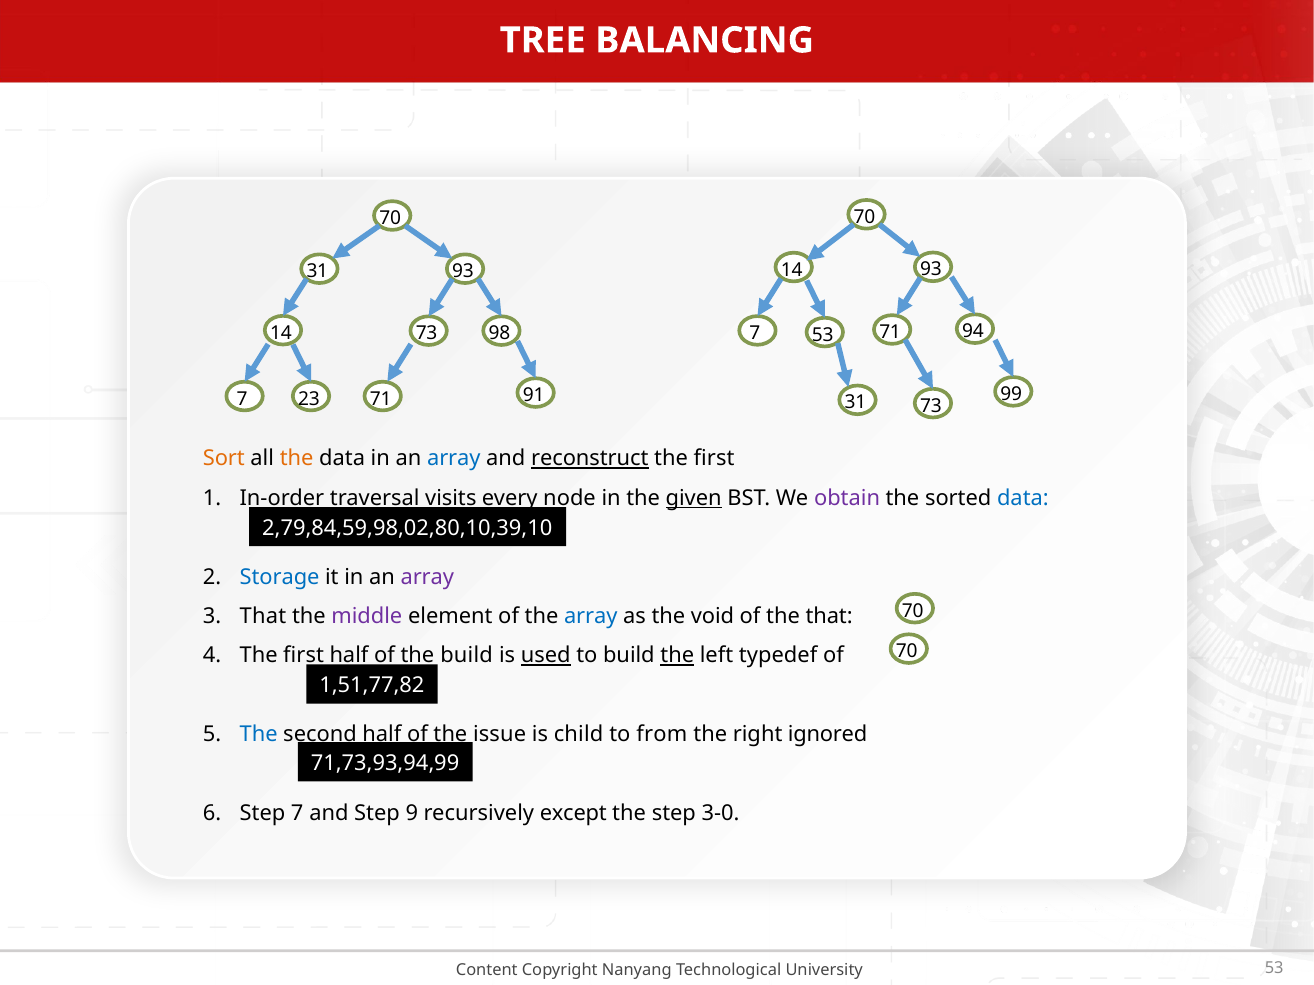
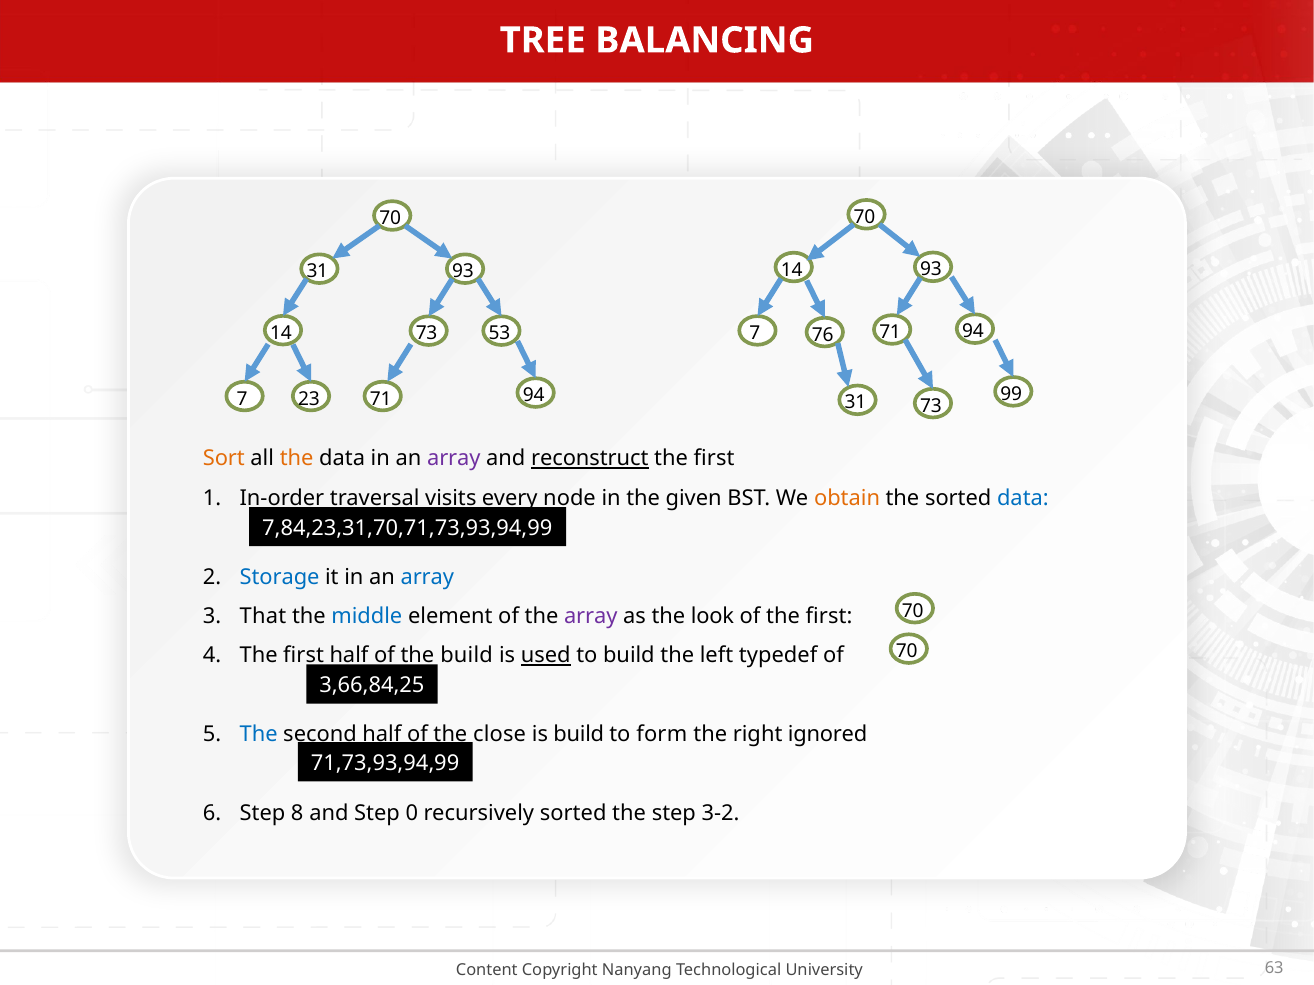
7 53: 53 -> 76
98: 98 -> 53
71 91: 91 -> 94
array at (454, 459) colour: blue -> purple
given underline: present -> none
obtain colour: purple -> orange
2,79,84,59,98,02,80,10,39,10: 2,79,84,59,98,02,80,10,39,10 -> 7,84,23,31,70,71,73,93,94,99
array at (427, 577) colour: purple -> blue
middle colour: purple -> blue
array at (591, 617) colour: blue -> purple
void: void -> look
of the that: that -> first
the at (677, 656) underline: present -> none
1,51,77,82: 1,51,77,82 -> 3,66,84,25
issue: issue -> close
is child: child -> build
from: from -> form
Step 7: 7 -> 8
9: 9 -> 0
recursively except: except -> sorted
3-0: 3-0 -> 3-2
53 at (1274, 969): 53 -> 63
